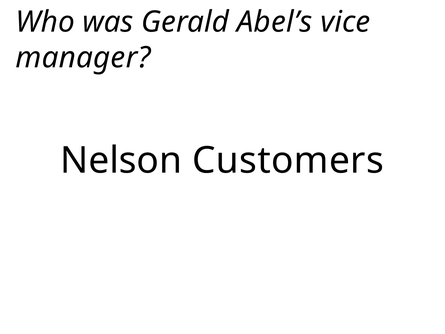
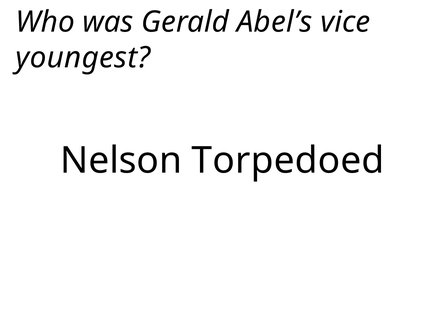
manager: manager -> youngest
Customers: Customers -> Torpedoed
